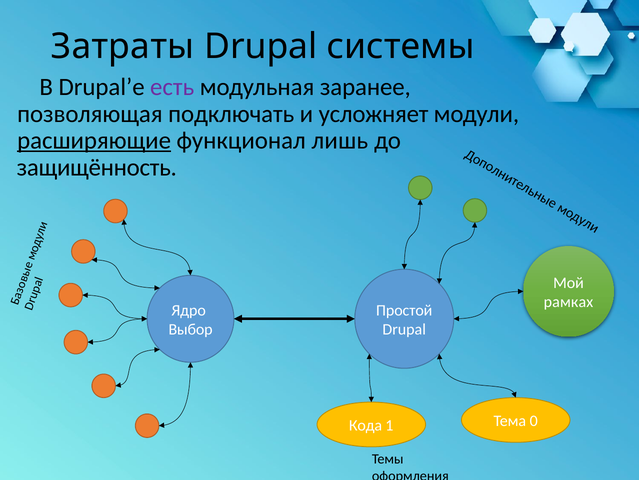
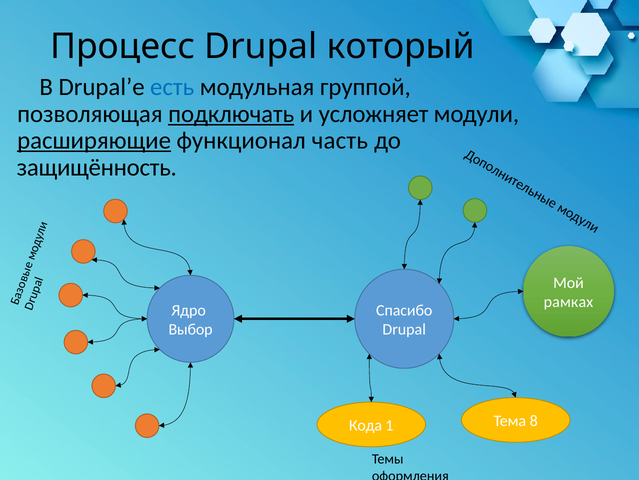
Затраты: Затраты -> Процесс
системы: системы -> который
есть colour: purple -> blue
заранее: заранее -> группой
подключать underline: none -> present
лишь: лишь -> часть
Простой: Простой -> Спасибо
0: 0 -> 8
